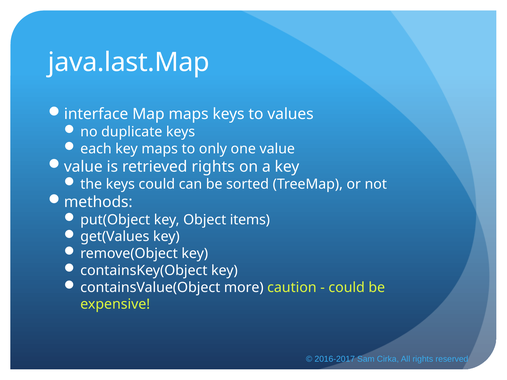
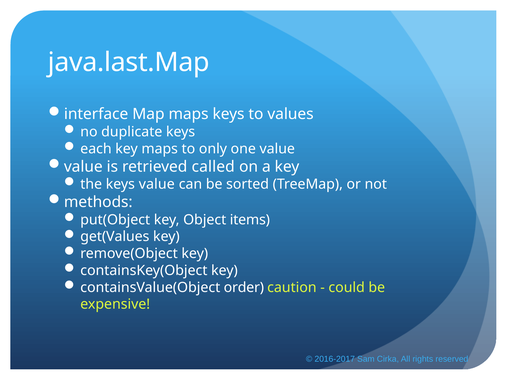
retrieved rights: rights -> called
keys could: could -> value
more: more -> order
